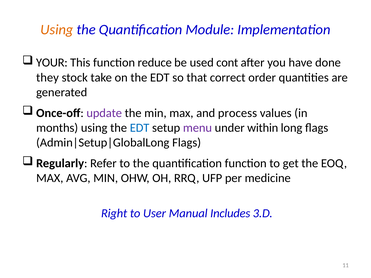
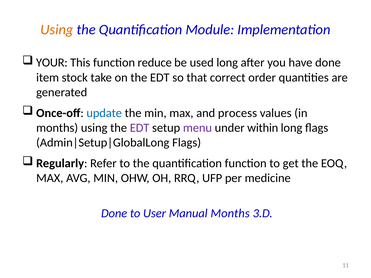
used cont: cont -> long
they: they -> item
update colour: purple -> blue
EDT at (140, 128) colour: blue -> purple
Right at (114, 213): Right -> Done
Manual Includes: Includes -> Months
